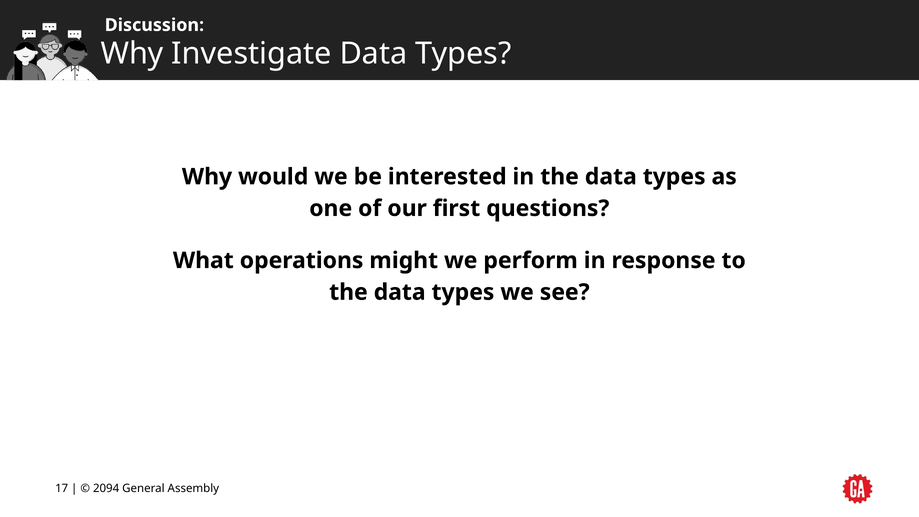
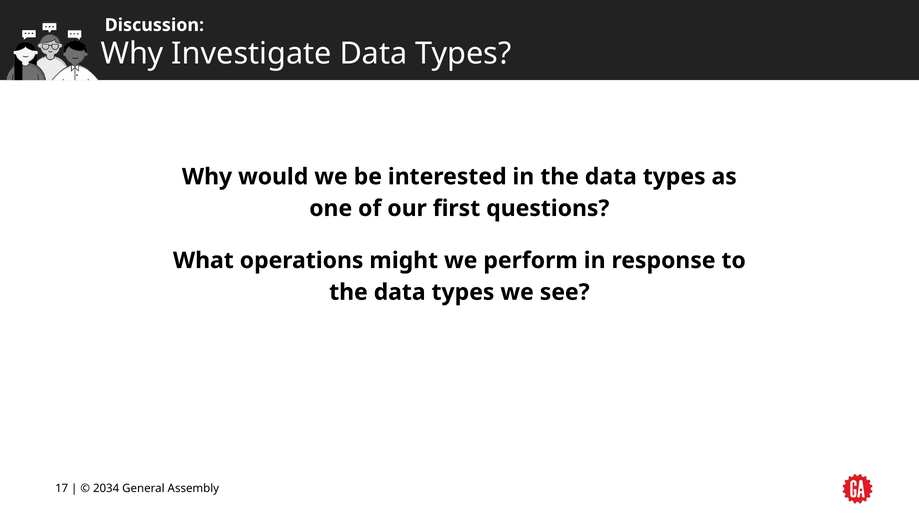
2094: 2094 -> 2034
